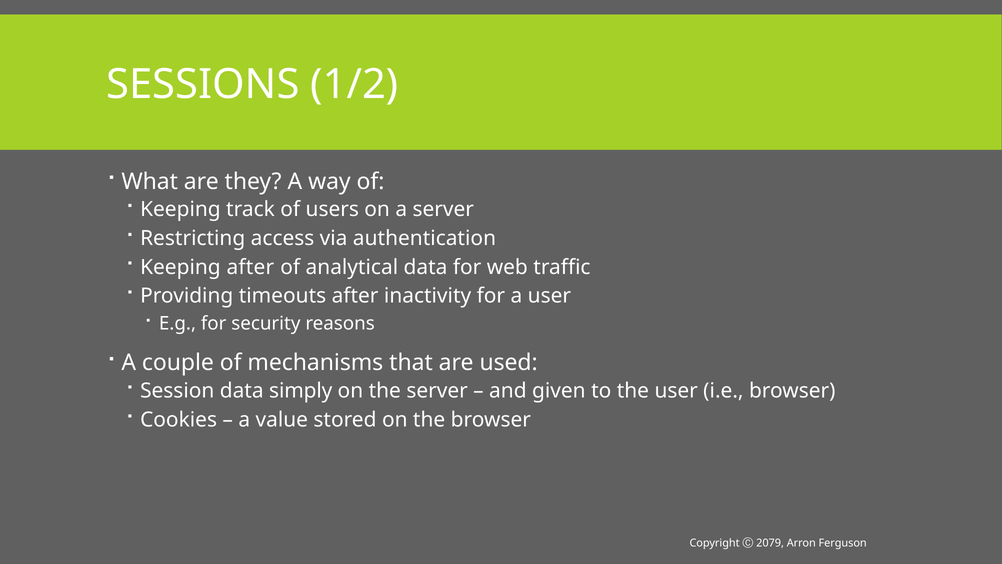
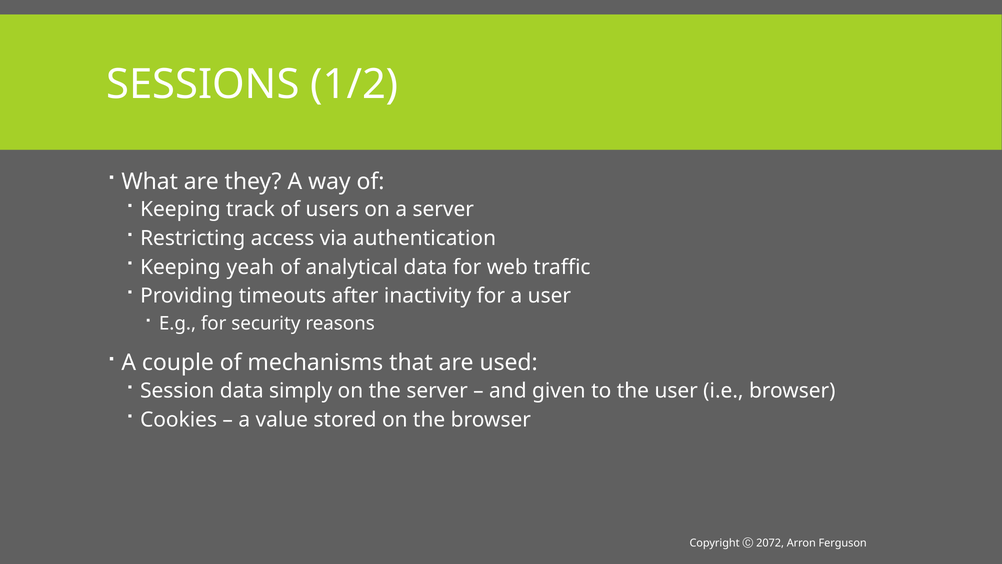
Keeping after: after -> yeah
2079: 2079 -> 2072
